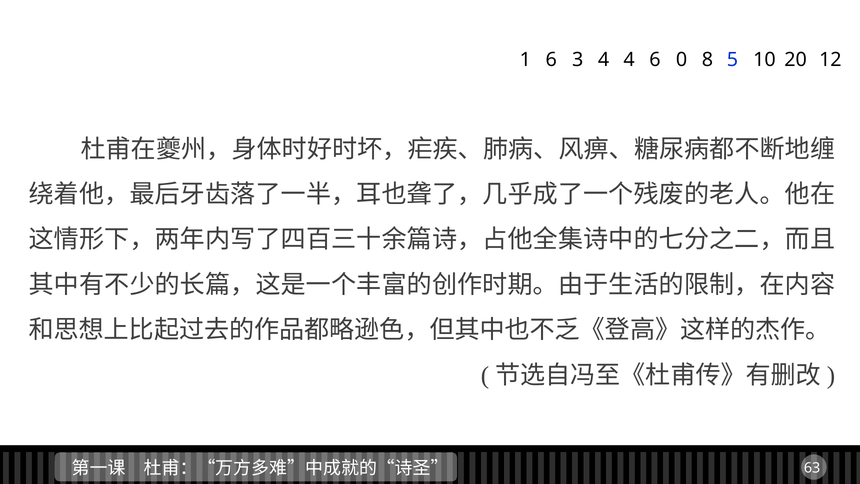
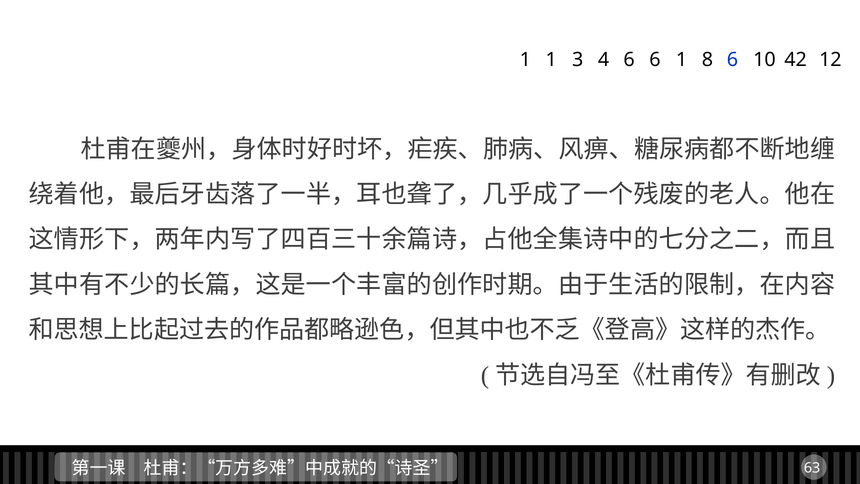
1 6: 6 -> 1
4 4: 4 -> 6
6 0: 0 -> 1
8 5: 5 -> 6
20: 20 -> 42
